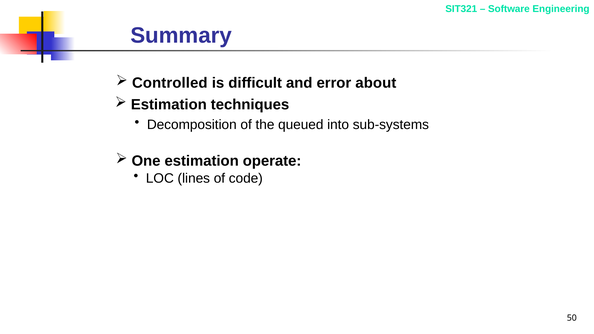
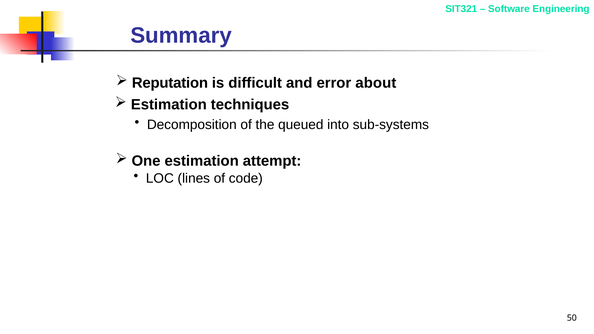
Controlled: Controlled -> Reputation
operate: operate -> attempt
